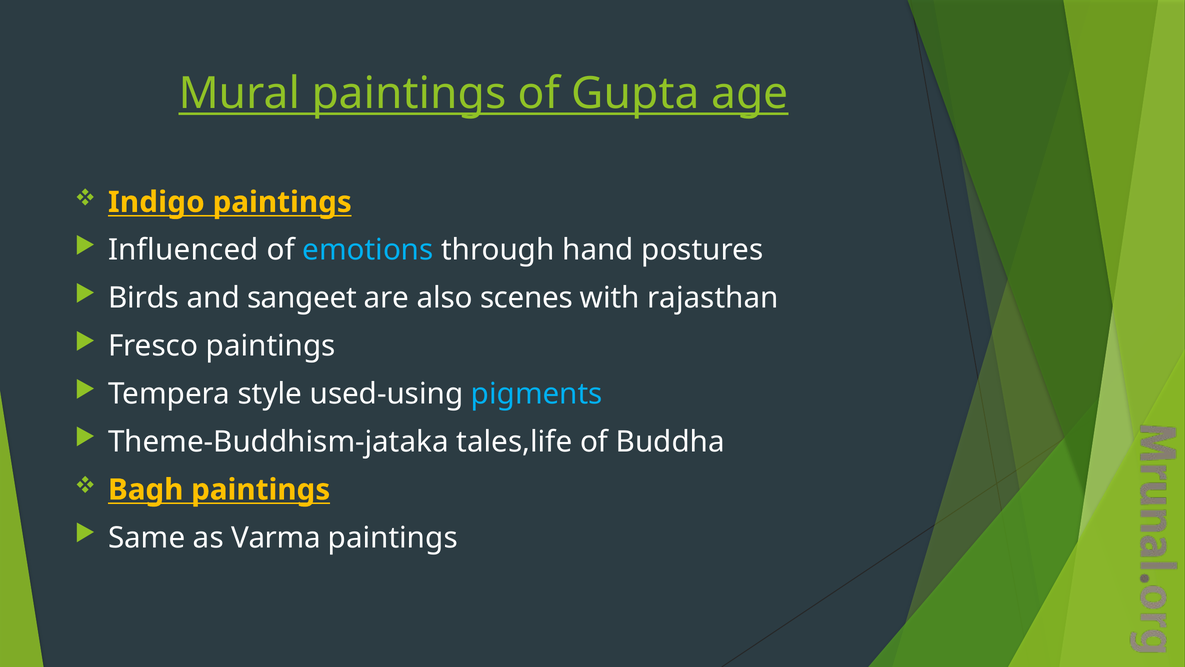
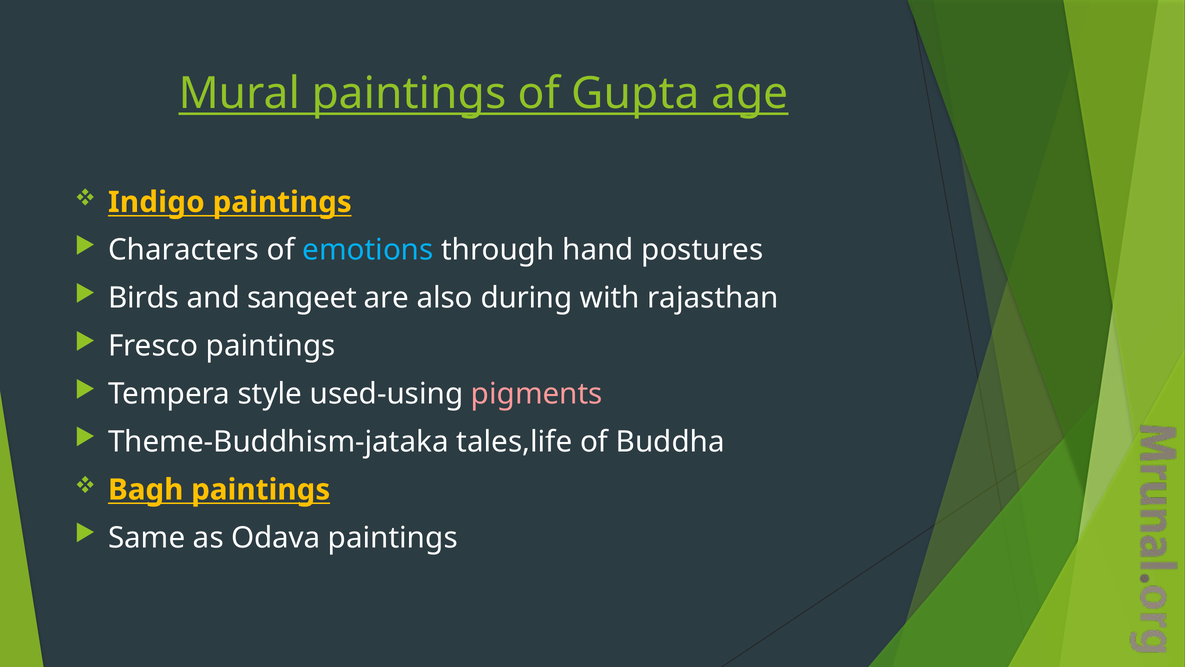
Influenced: Influenced -> Characters
scenes: scenes -> during
pigments colour: light blue -> pink
Varma: Varma -> Odava
